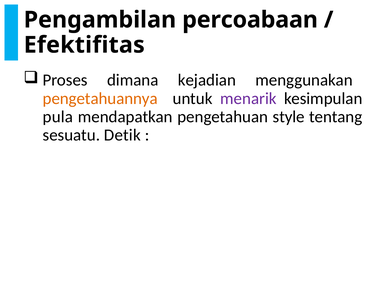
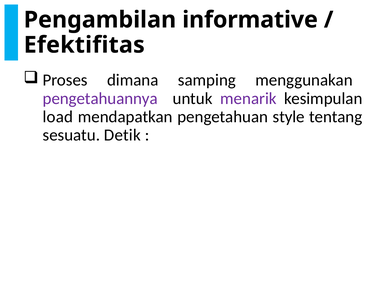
percoabaan: percoabaan -> informative
kejadian: kejadian -> samping
pengetahuannya colour: orange -> purple
pula: pula -> load
